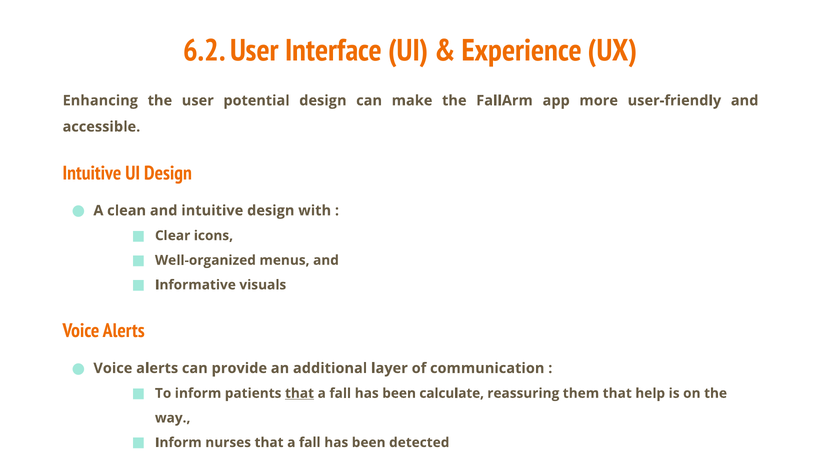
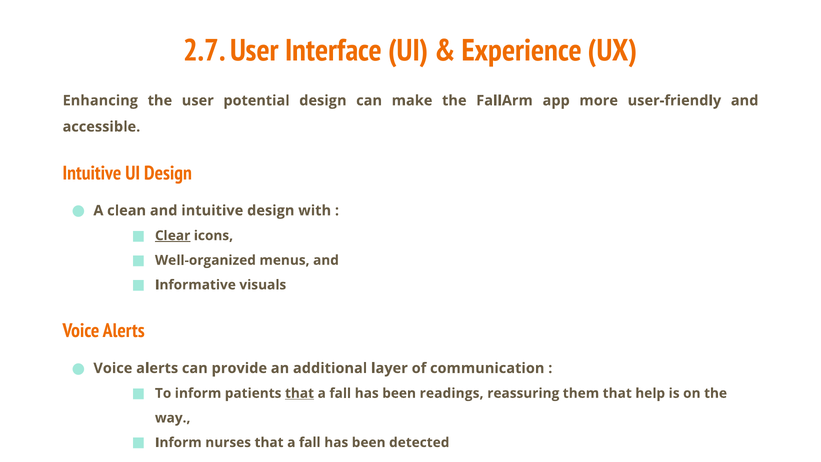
6.2: 6.2 -> 2.7
Clear underline: none -> present
calculate: calculate -> readings
